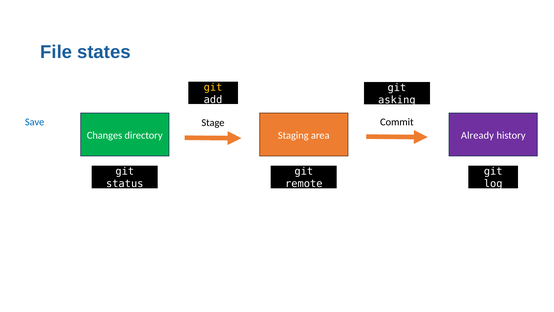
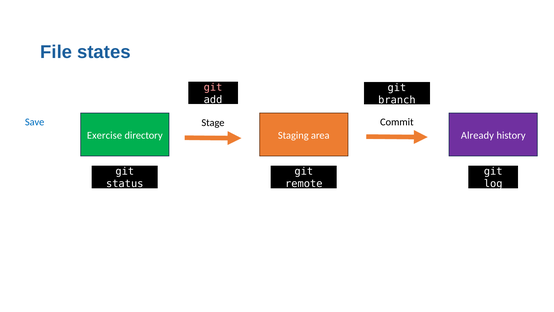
git at (213, 87) colour: yellow -> pink
asking: asking -> branch
Changes: Changes -> Exercise
